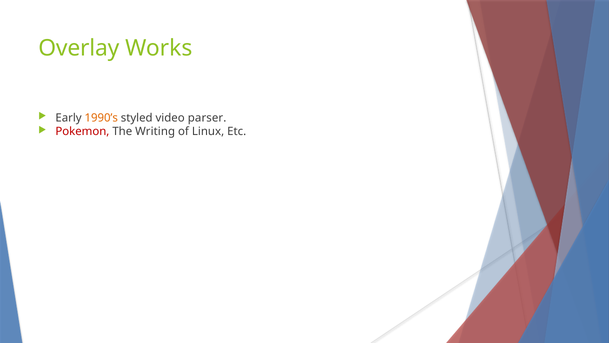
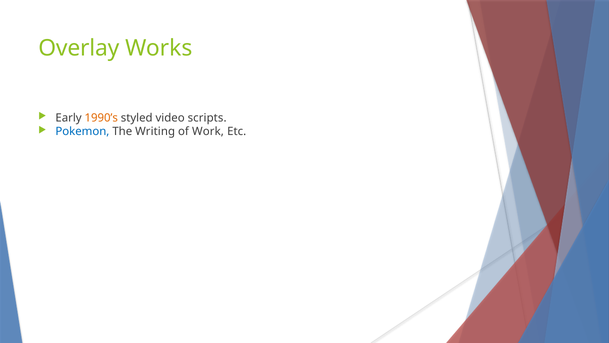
parser: parser -> scripts
Pokemon colour: red -> blue
Linux: Linux -> Work
